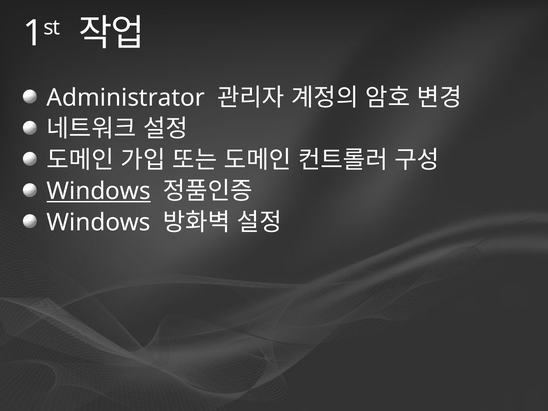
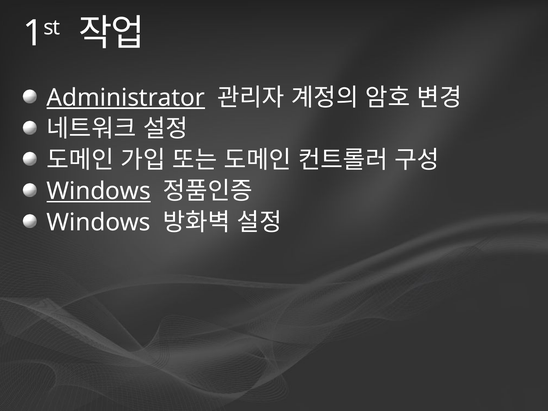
Administrator underline: none -> present
